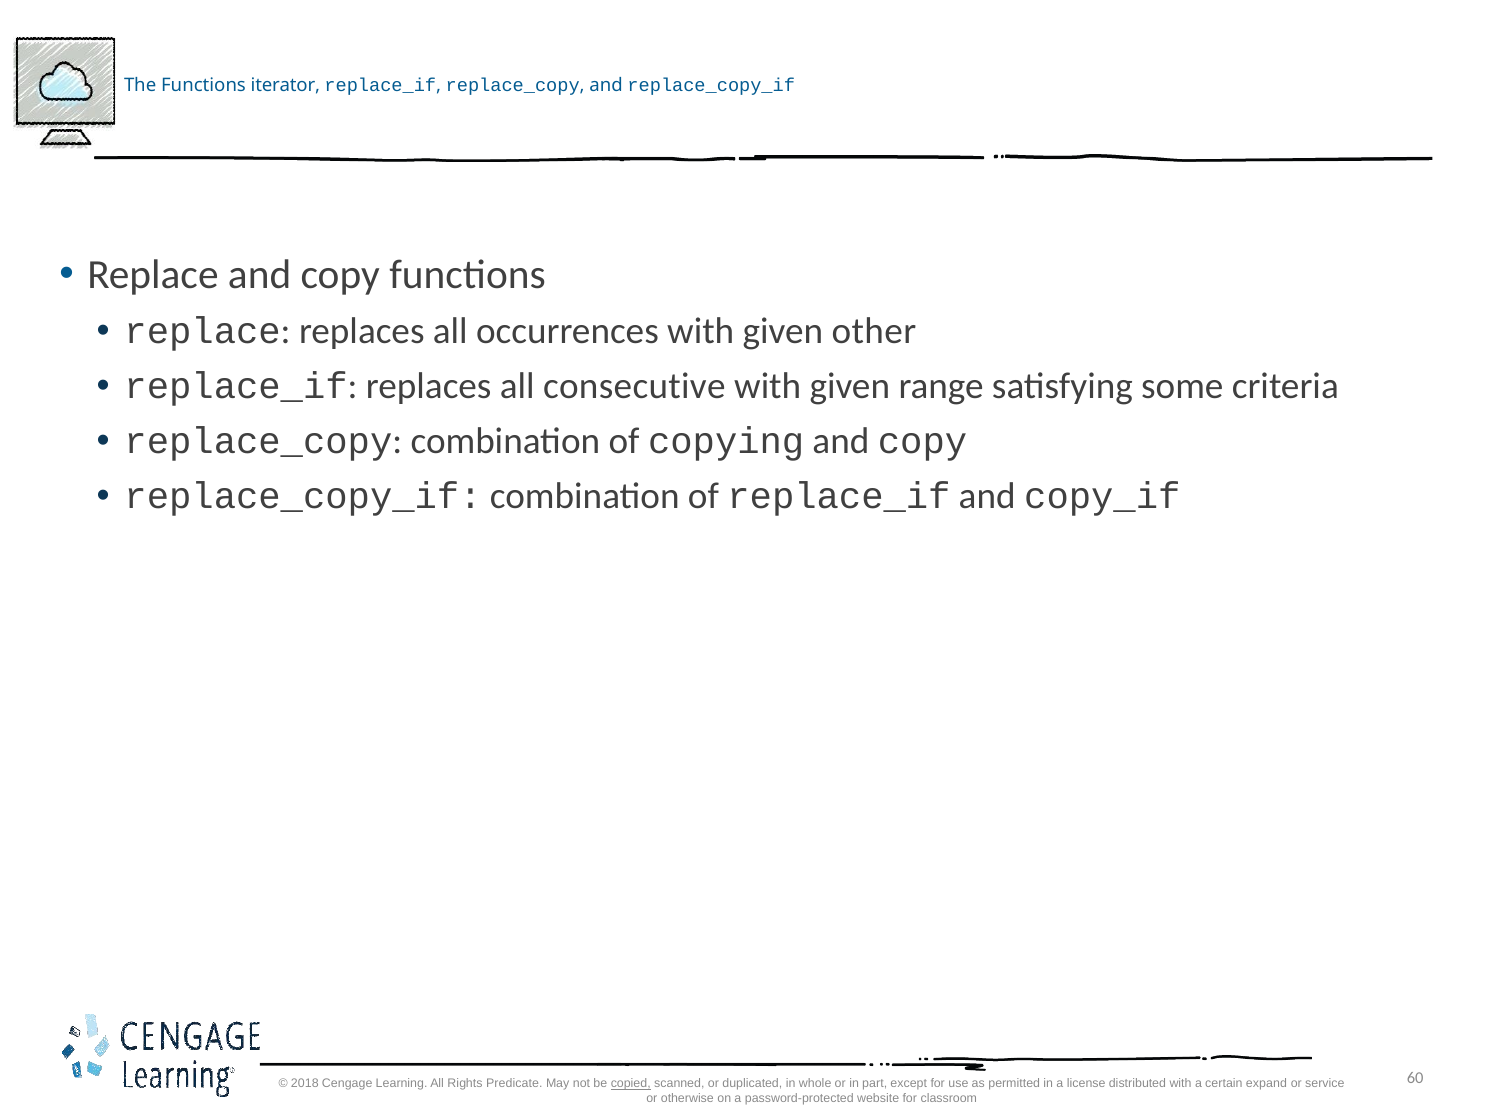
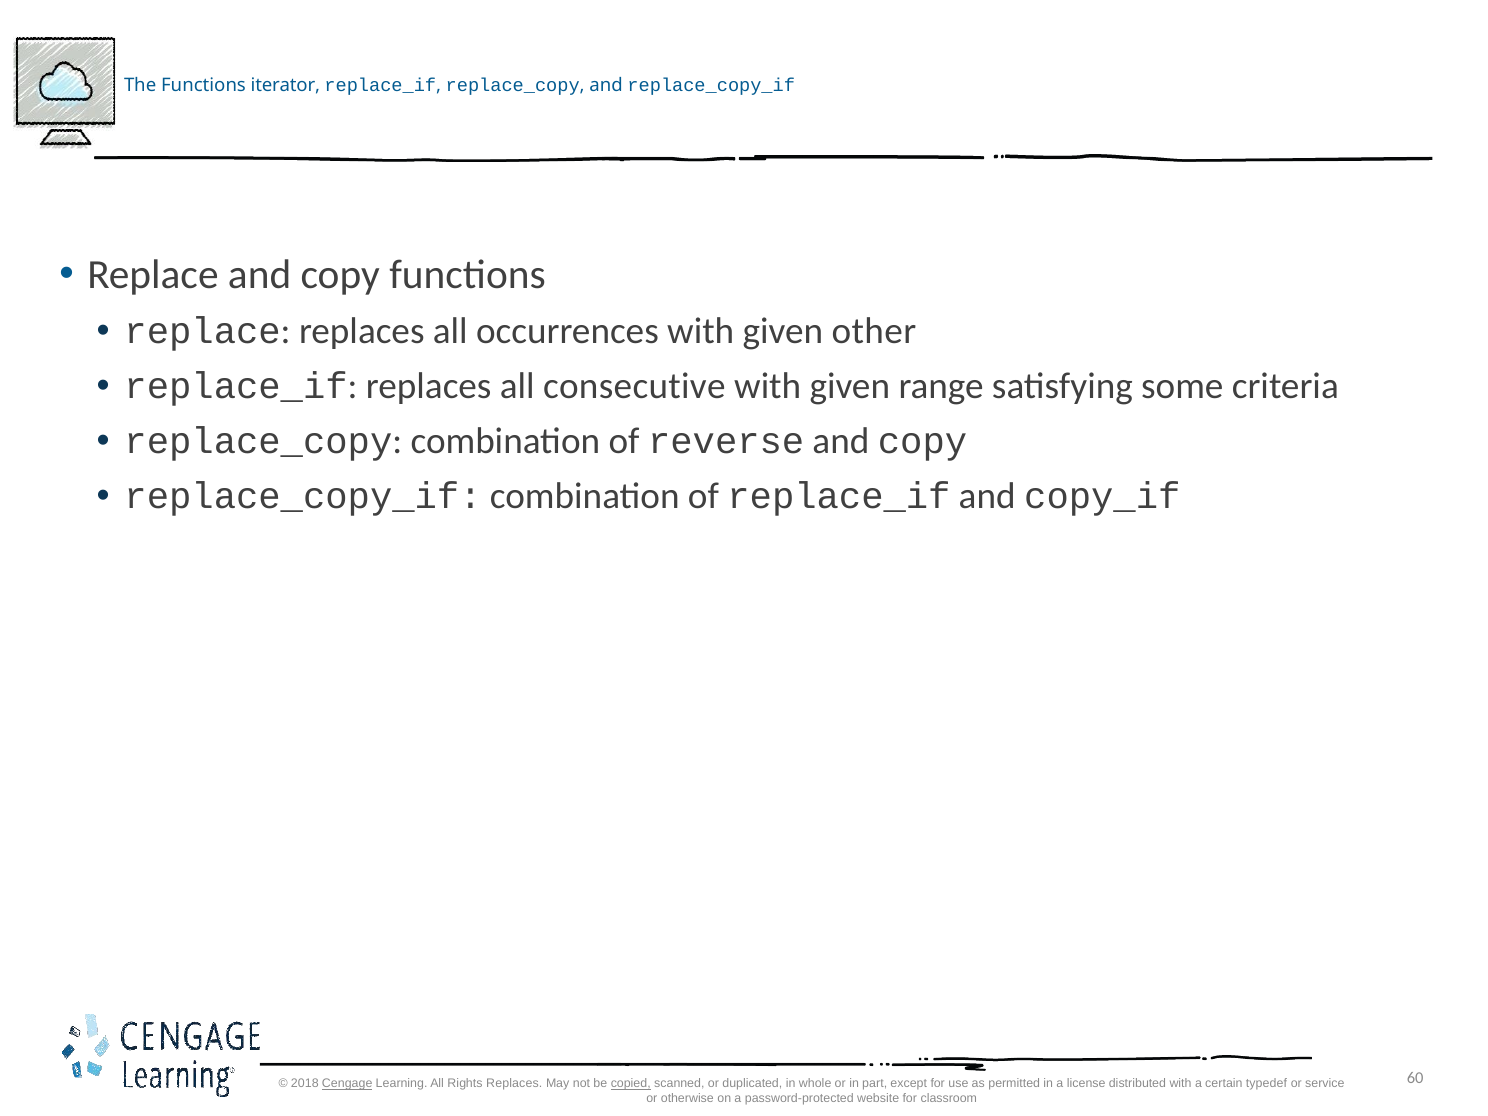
copying: copying -> reverse
Cengage underline: none -> present
Rights Predicate: Predicate -> Replaces
expand: expand -> typedef
